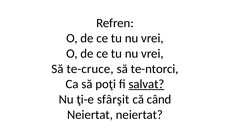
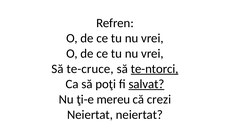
te-ntorci underline: none -> present
sfârşit: sfârşit -> mereu
când: când -> crezi
